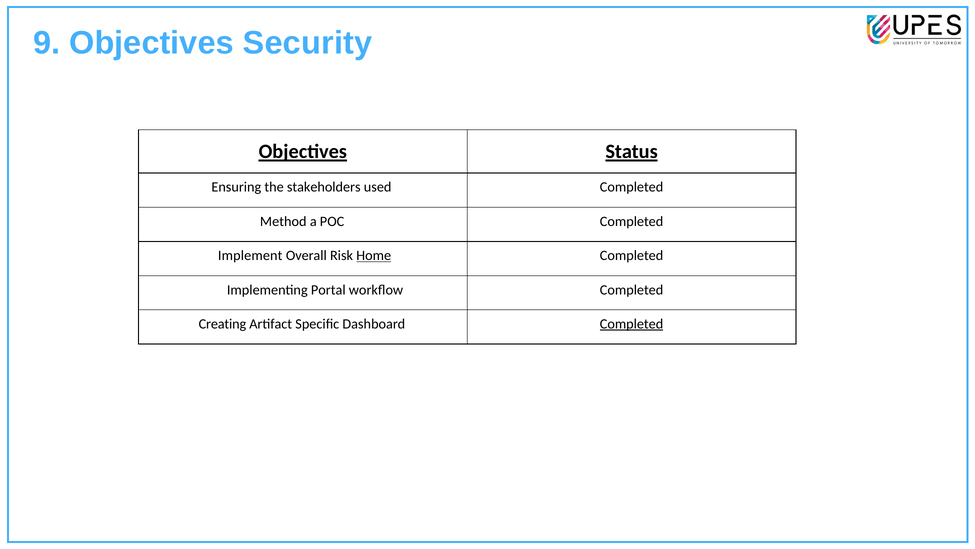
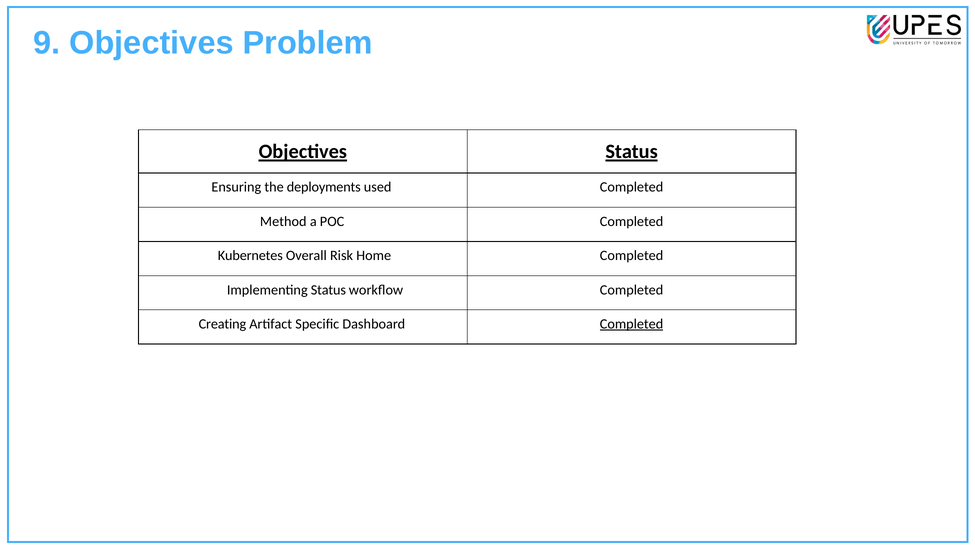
Security: Security -> Problem
stakeholders: stakeholders -> deployments
Implement: Implement -> Kubernetes
Home underline: present -> none
Implementing Portal: Portal -> Status
